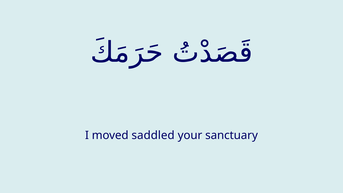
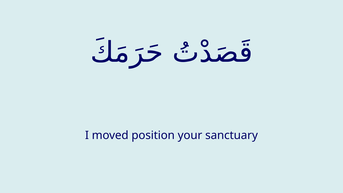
saddled: saddled -> position
